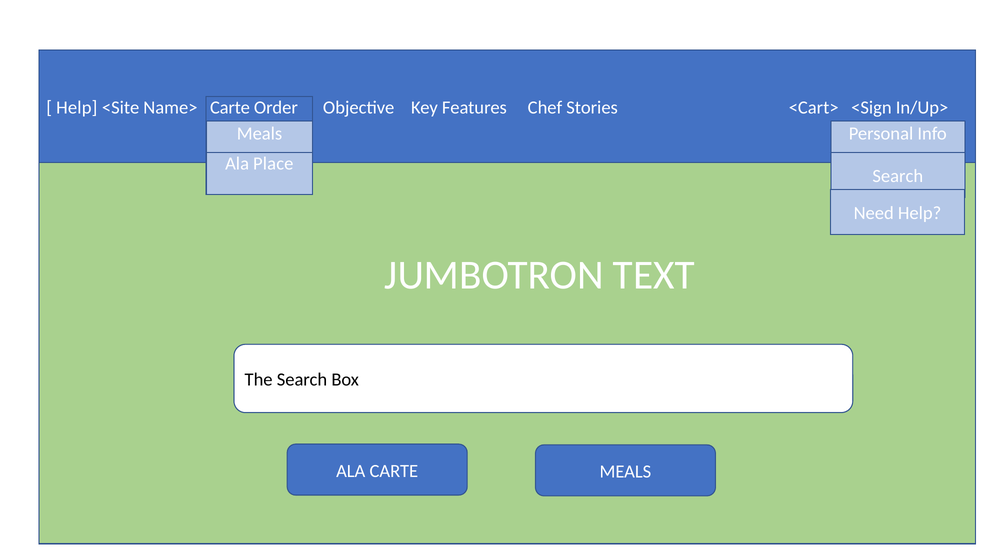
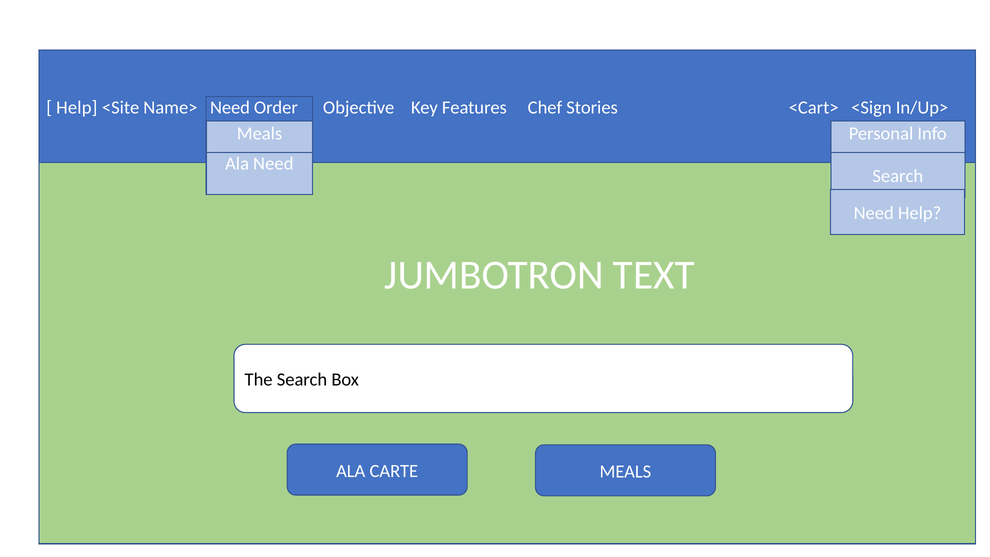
Name> Carte: Carte -> Need
Ala Place: Place -> Need
